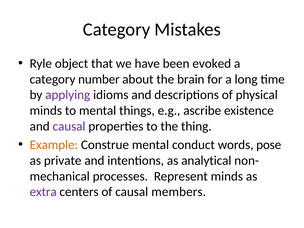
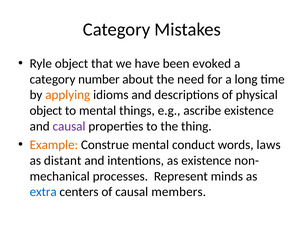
brain: brain -> need
applying colour: purple -> orange
minds at (46, 111): minds -> object
pose: pose -> laws
private: private -> distant
as analytical: analytical -> existence
extra colour: purple -> blue
